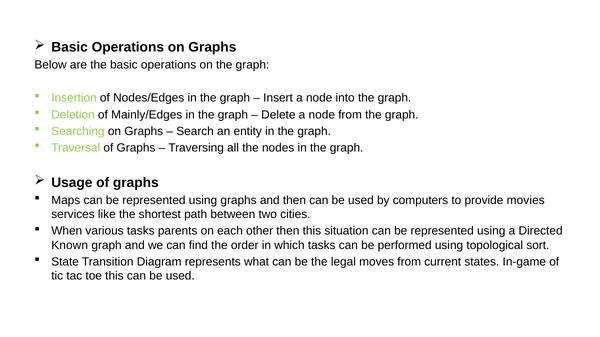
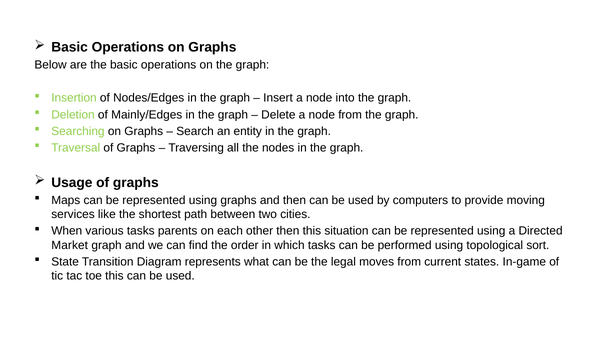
movies: movies -> moving
Known: Known -> Market
